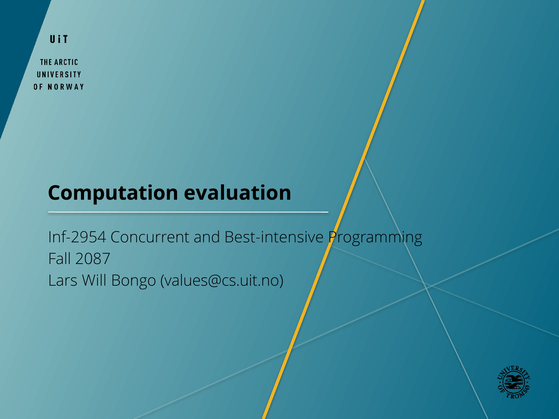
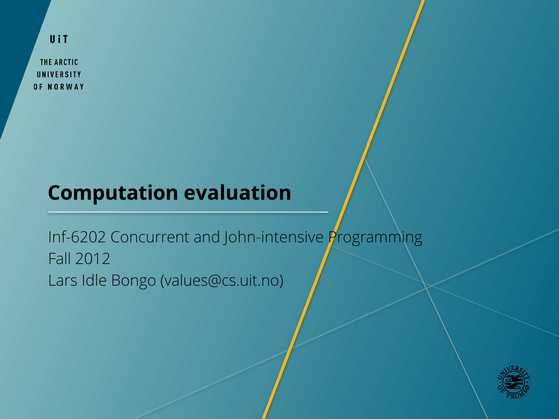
Inf-2954: Inf-2954 -> Inf-6202
Best-intensive: Best-intensive -> John-intensive
2087: 2087 -> 2012
Will: Will -> Idle
